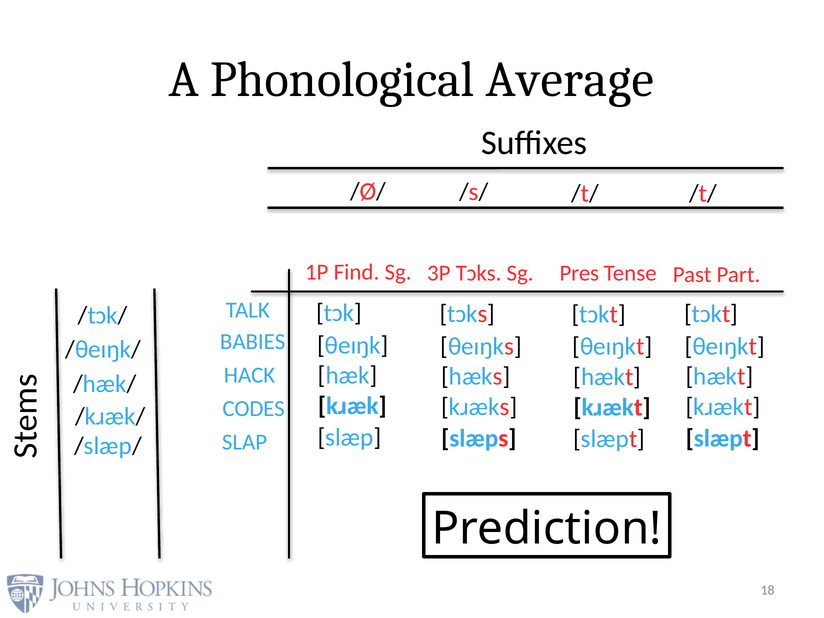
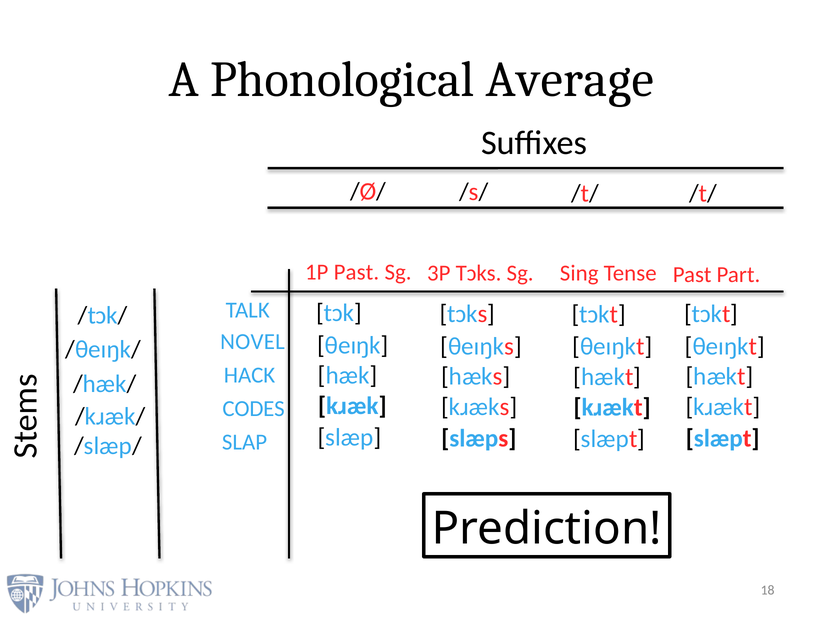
1P Find: Find -> Past
Pres: Pres -> Sing
BABIES: BABIES -> NOVEL
